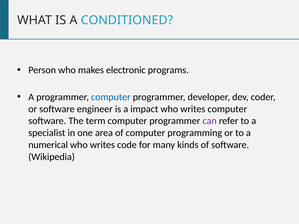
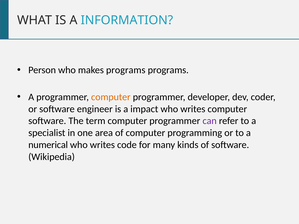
CONDITIONED: CONDITIONED -> INFORMATION
makes electronic: electronic -> programs
computer at (111, 97) colour: blue -> orange
